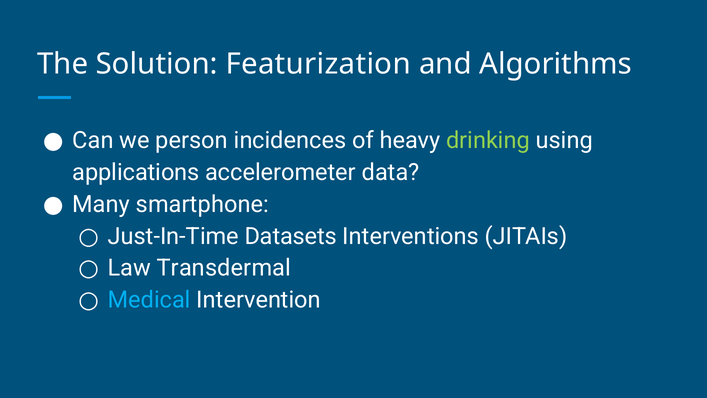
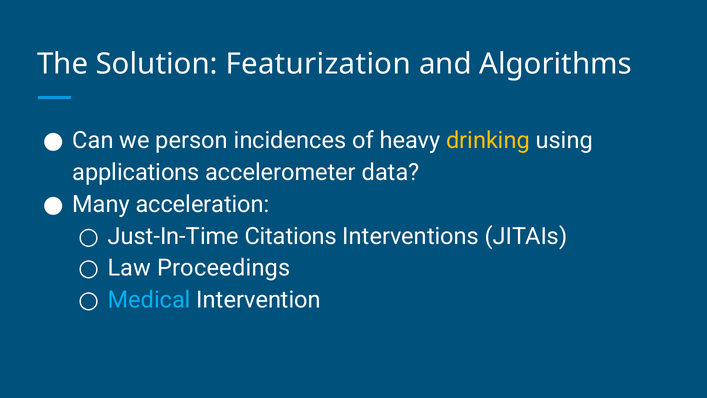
drinking colour: light green -> yellow
smartphone: smartphone -> acceleration
Datasets: Datasets -> Citations
Transdermal: Transdermal -> Proceedings
